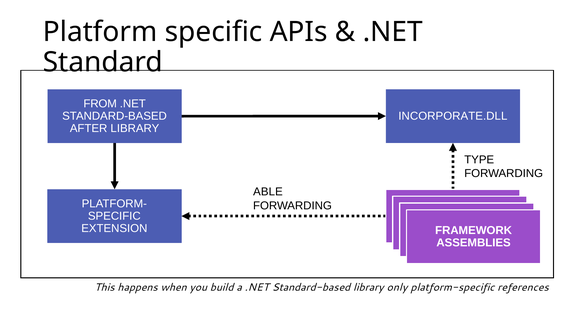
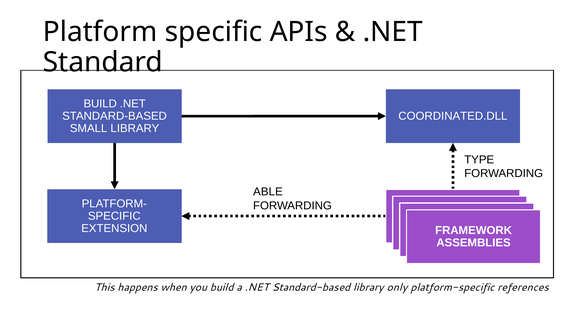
FROM at (100, 104): FROM -> BUILD
INCORPORATE.DLL: INCORPORATE.DLL -> COORDINATED.DLL
AFTER: AFTER -> SMALL
